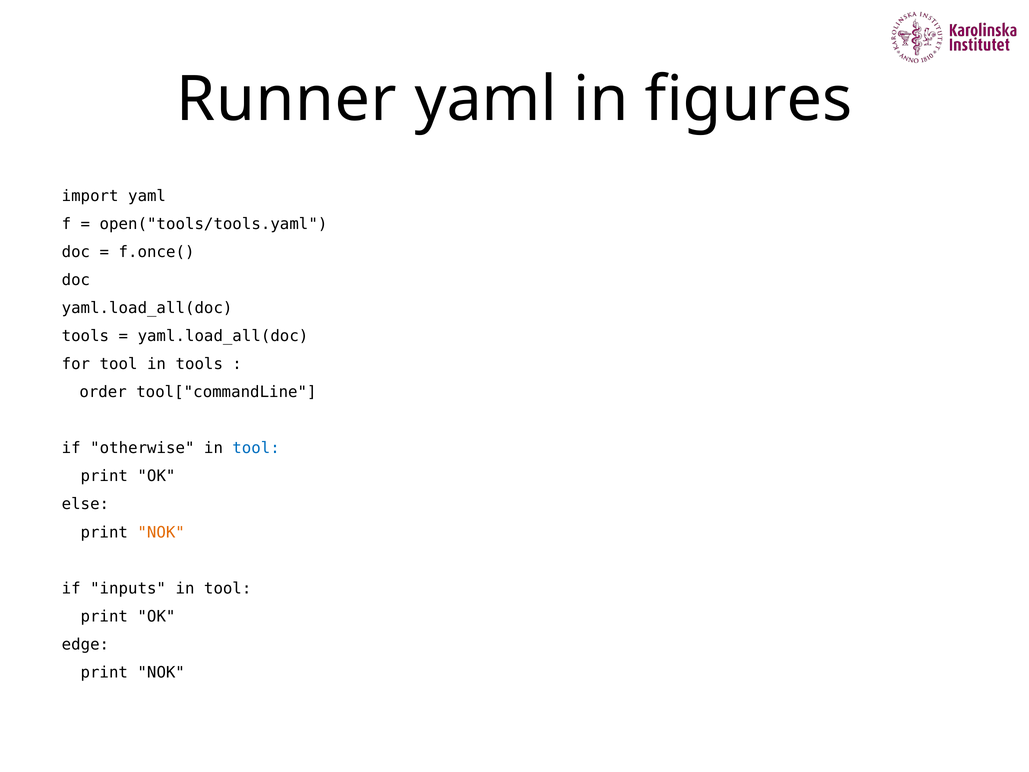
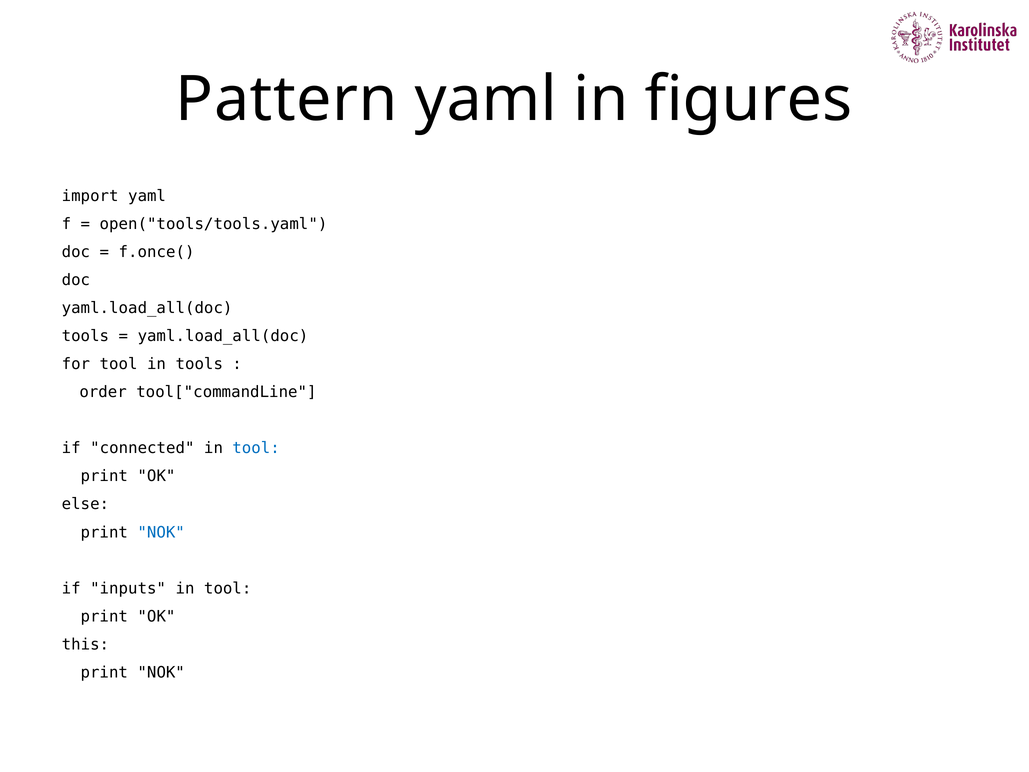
Runner: Runner -> Pattern
otherwise: otherwise -> connected
NOK at (161, 532) colour: orange -> blue
edge: edge -> this
